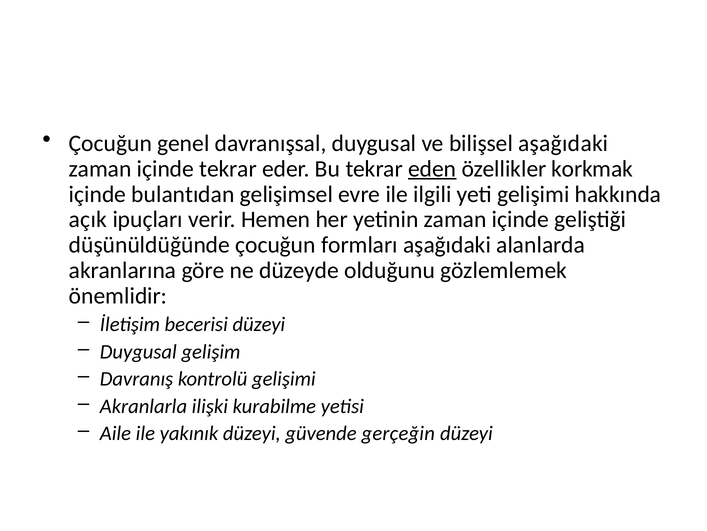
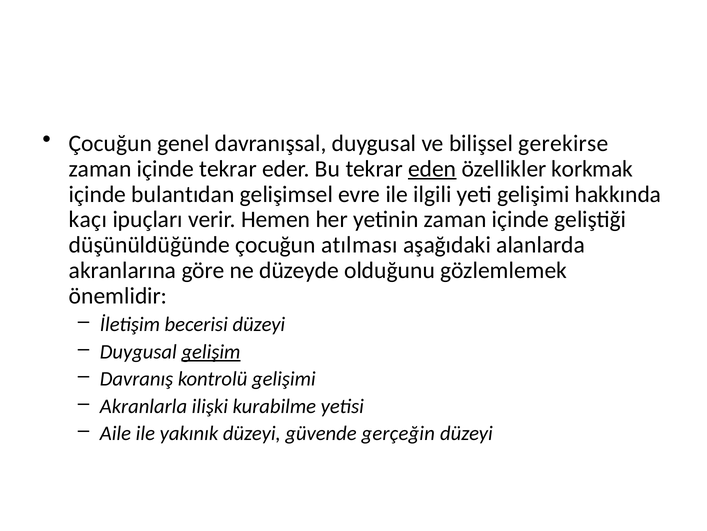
bilişsel aşağıdaki: aşağıdaki -> gerekirse
açık: açık -> kaçı
formları: formları -> atılması
gelişim underline: none -> present
